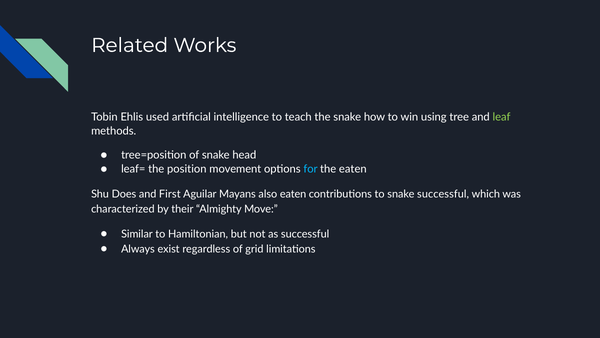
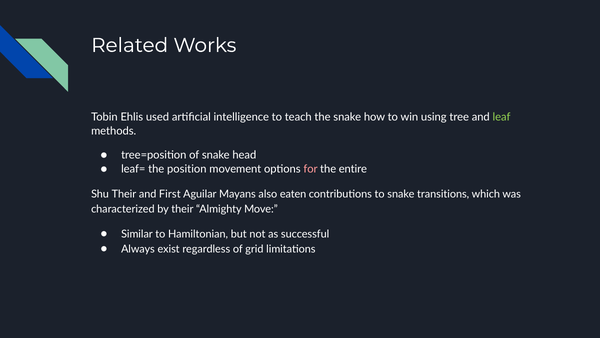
for colour: light blue -> pink
the eaten: eaten -> entire
Shu Does: Does -> Their
snake successful: successful -> transitions
